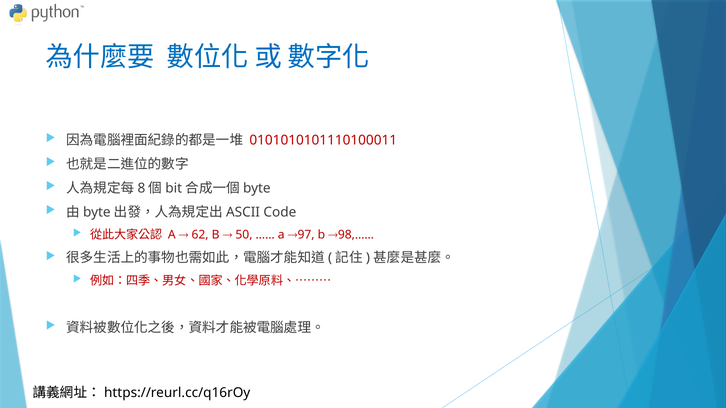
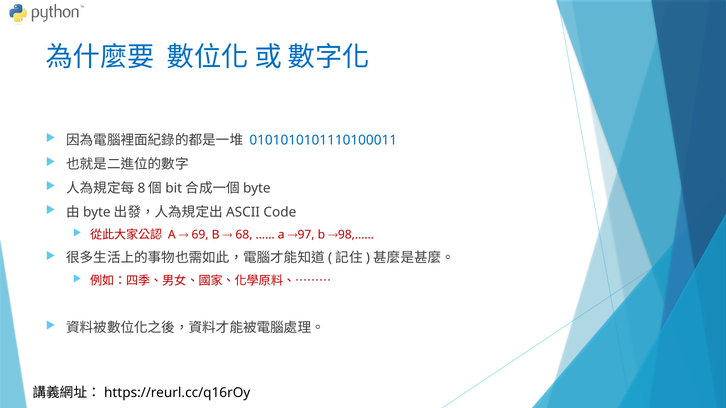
0101010101110100011 colour: red -> blue
62: 62 -> 69
50: 50 -> 68
